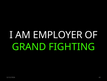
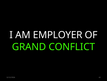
FIGHTING: FIGHTING -> CONFLICT
